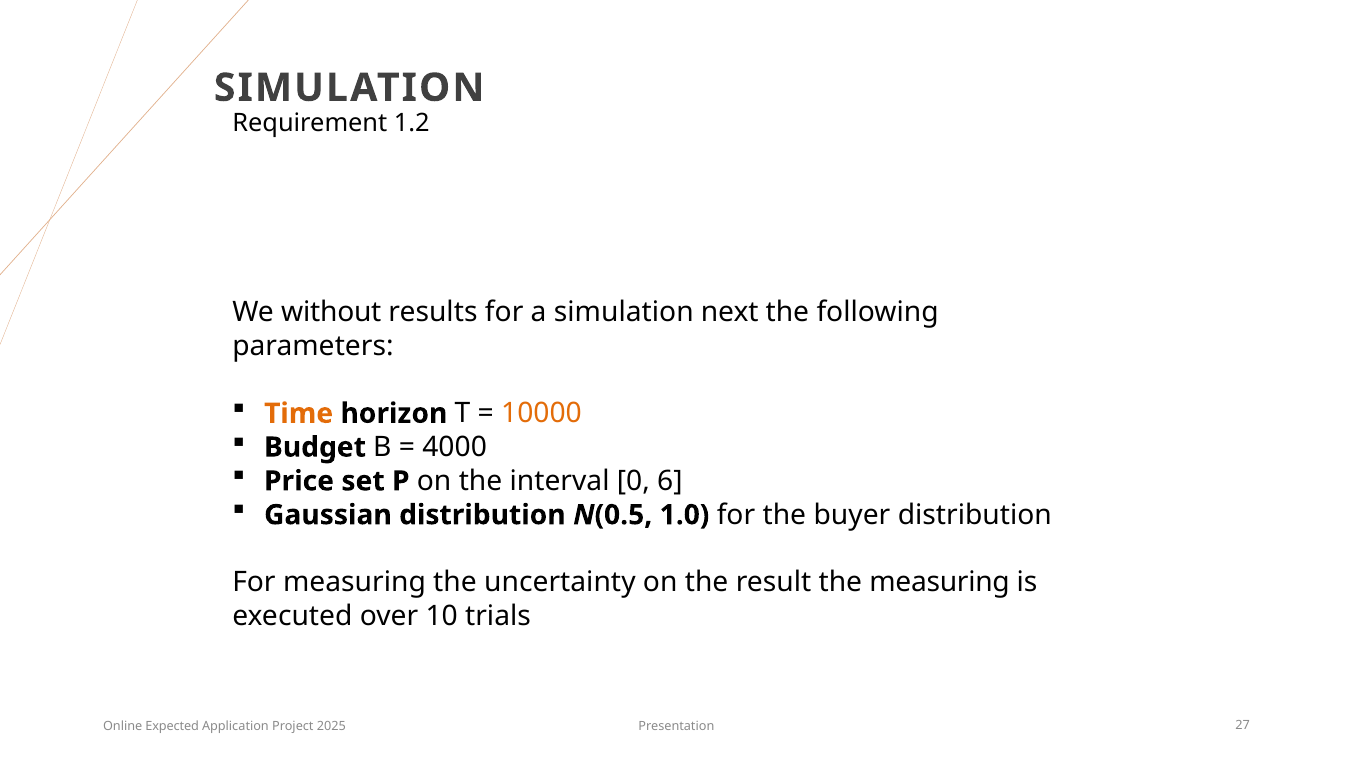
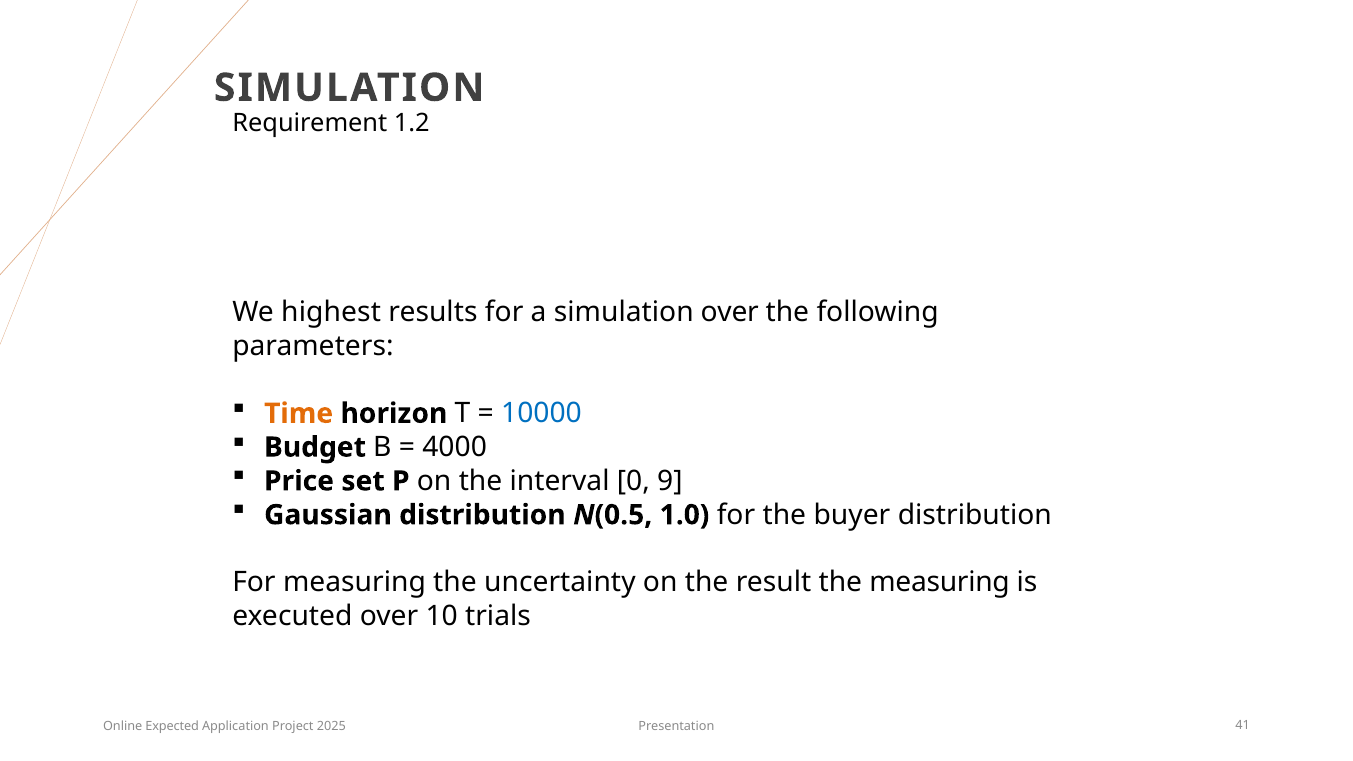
without: without -> highest
simulation next: next -> over
10000 colour: orange -> blue
6: 6 -> 9
27: 27 -> 41
